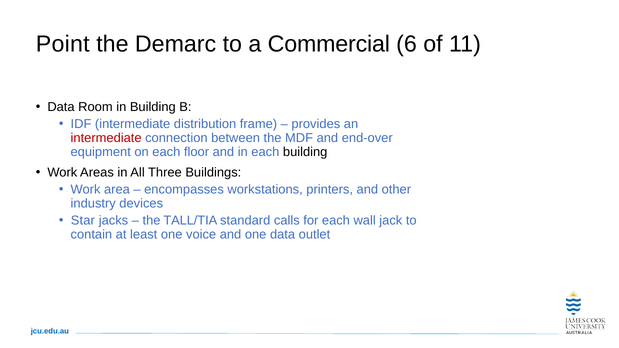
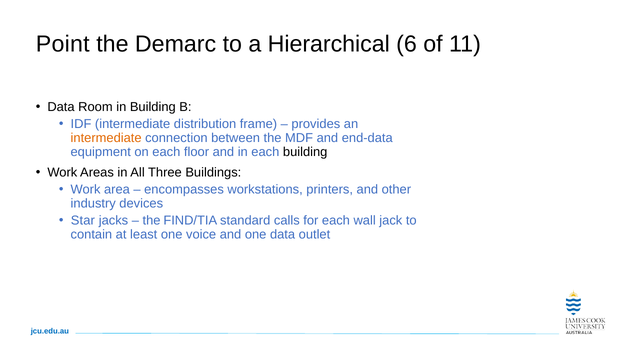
Commercial: Commercial -> Hierarchical
intermediate at (106, 138) colour: red -> orange
end-over: end-over -> end-data
TALL/TIA: TALL/TIA -> FIND/TIA
